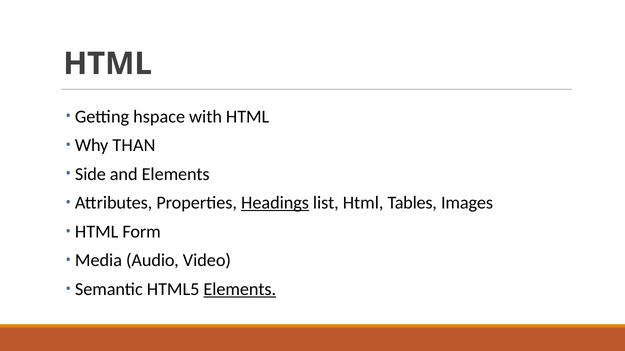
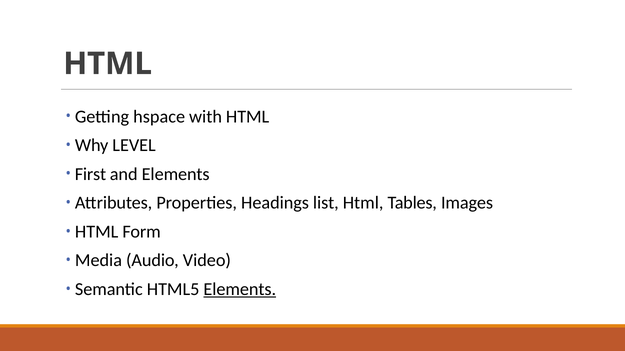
THAN: THAN -> LEVEL
Side: Side -> First
Headings underline: present -> none
